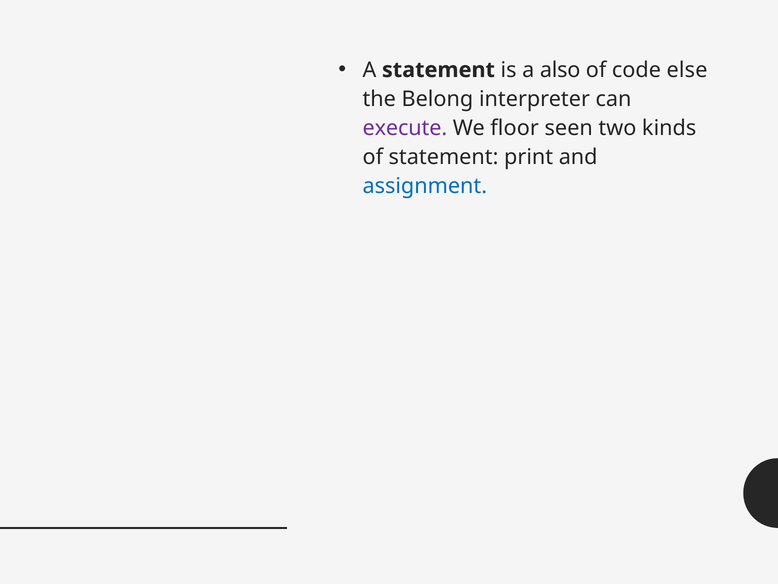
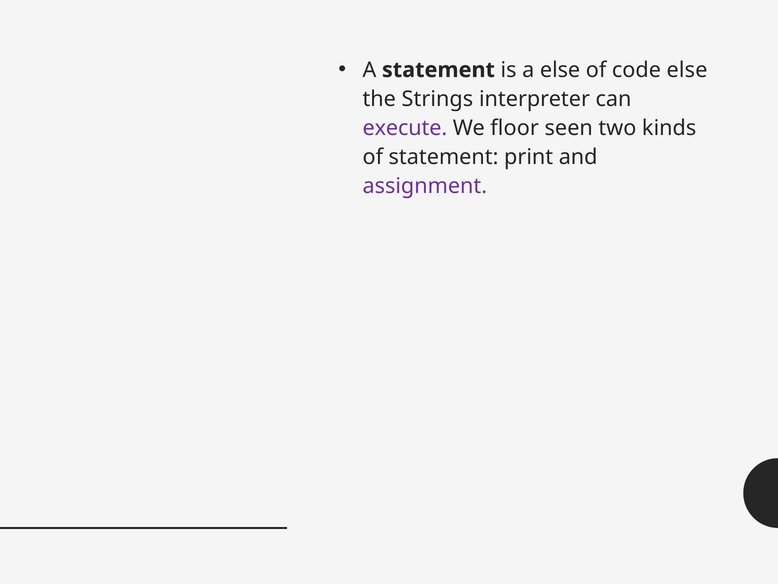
a also: also -> else
Belong: Belong -> Strings
assignment colour: blue -> purple
